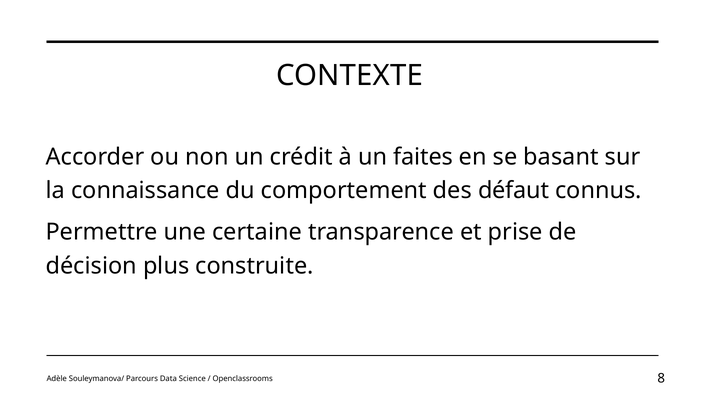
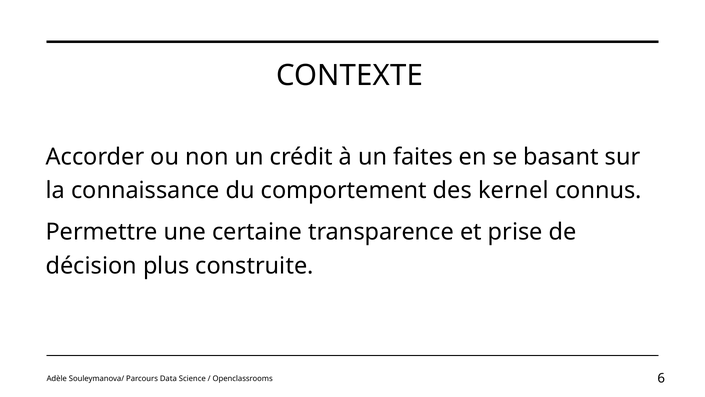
défaut: défaut -> kernel
8: 8 -> 6
